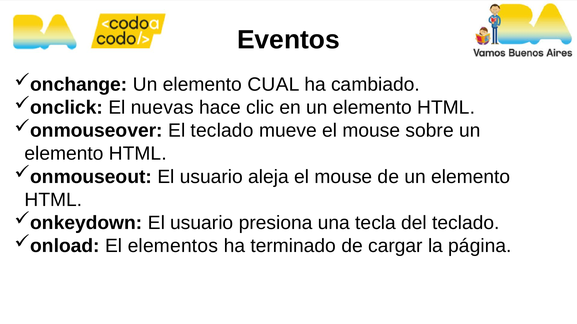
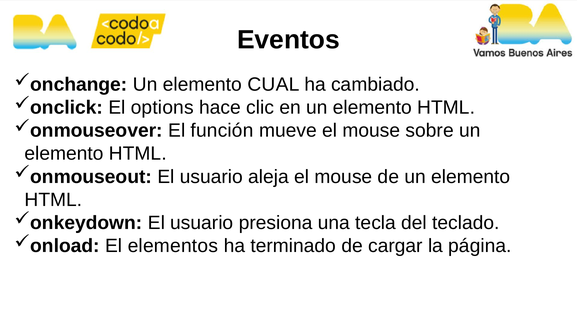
nuevas: nuevas -> options
El teclado: teclado -> función
